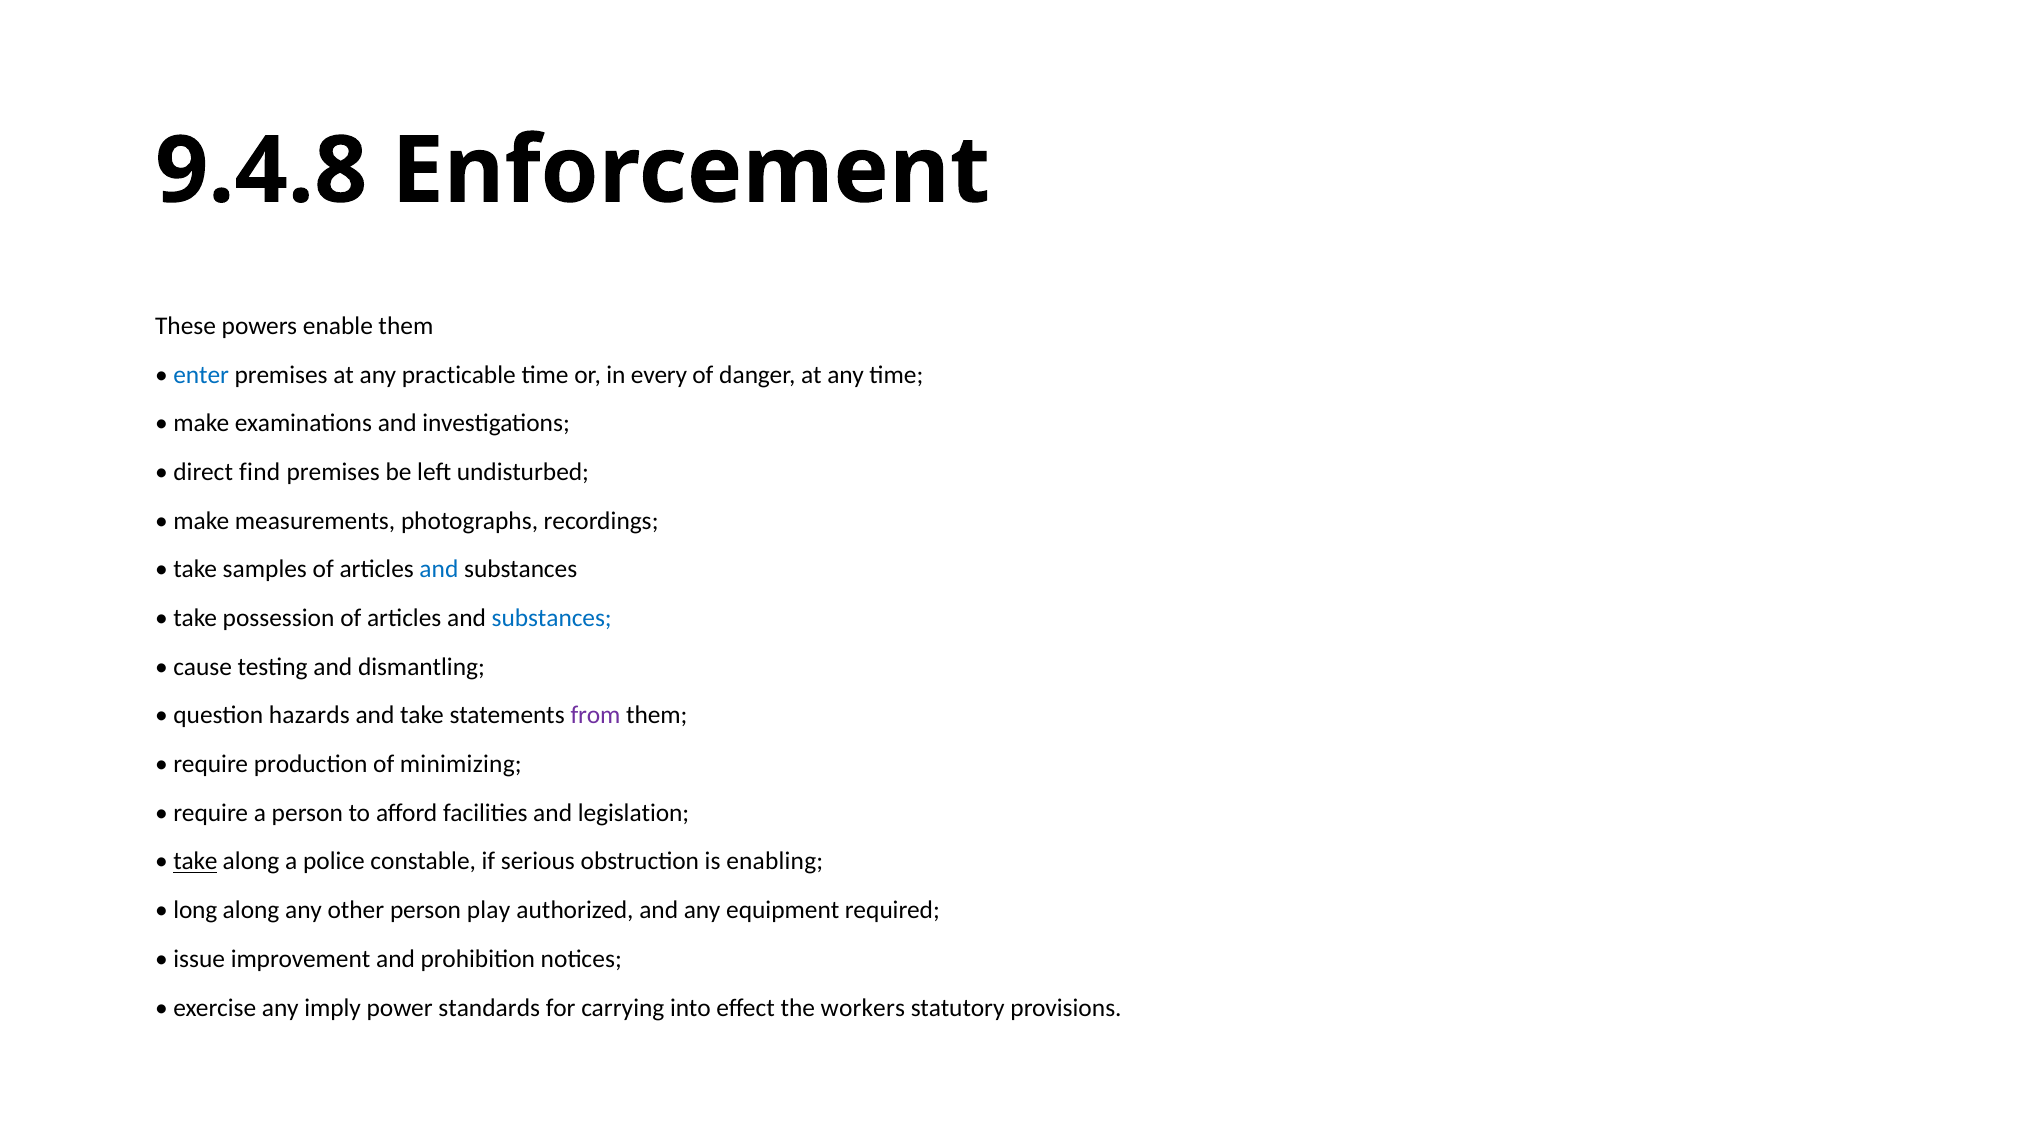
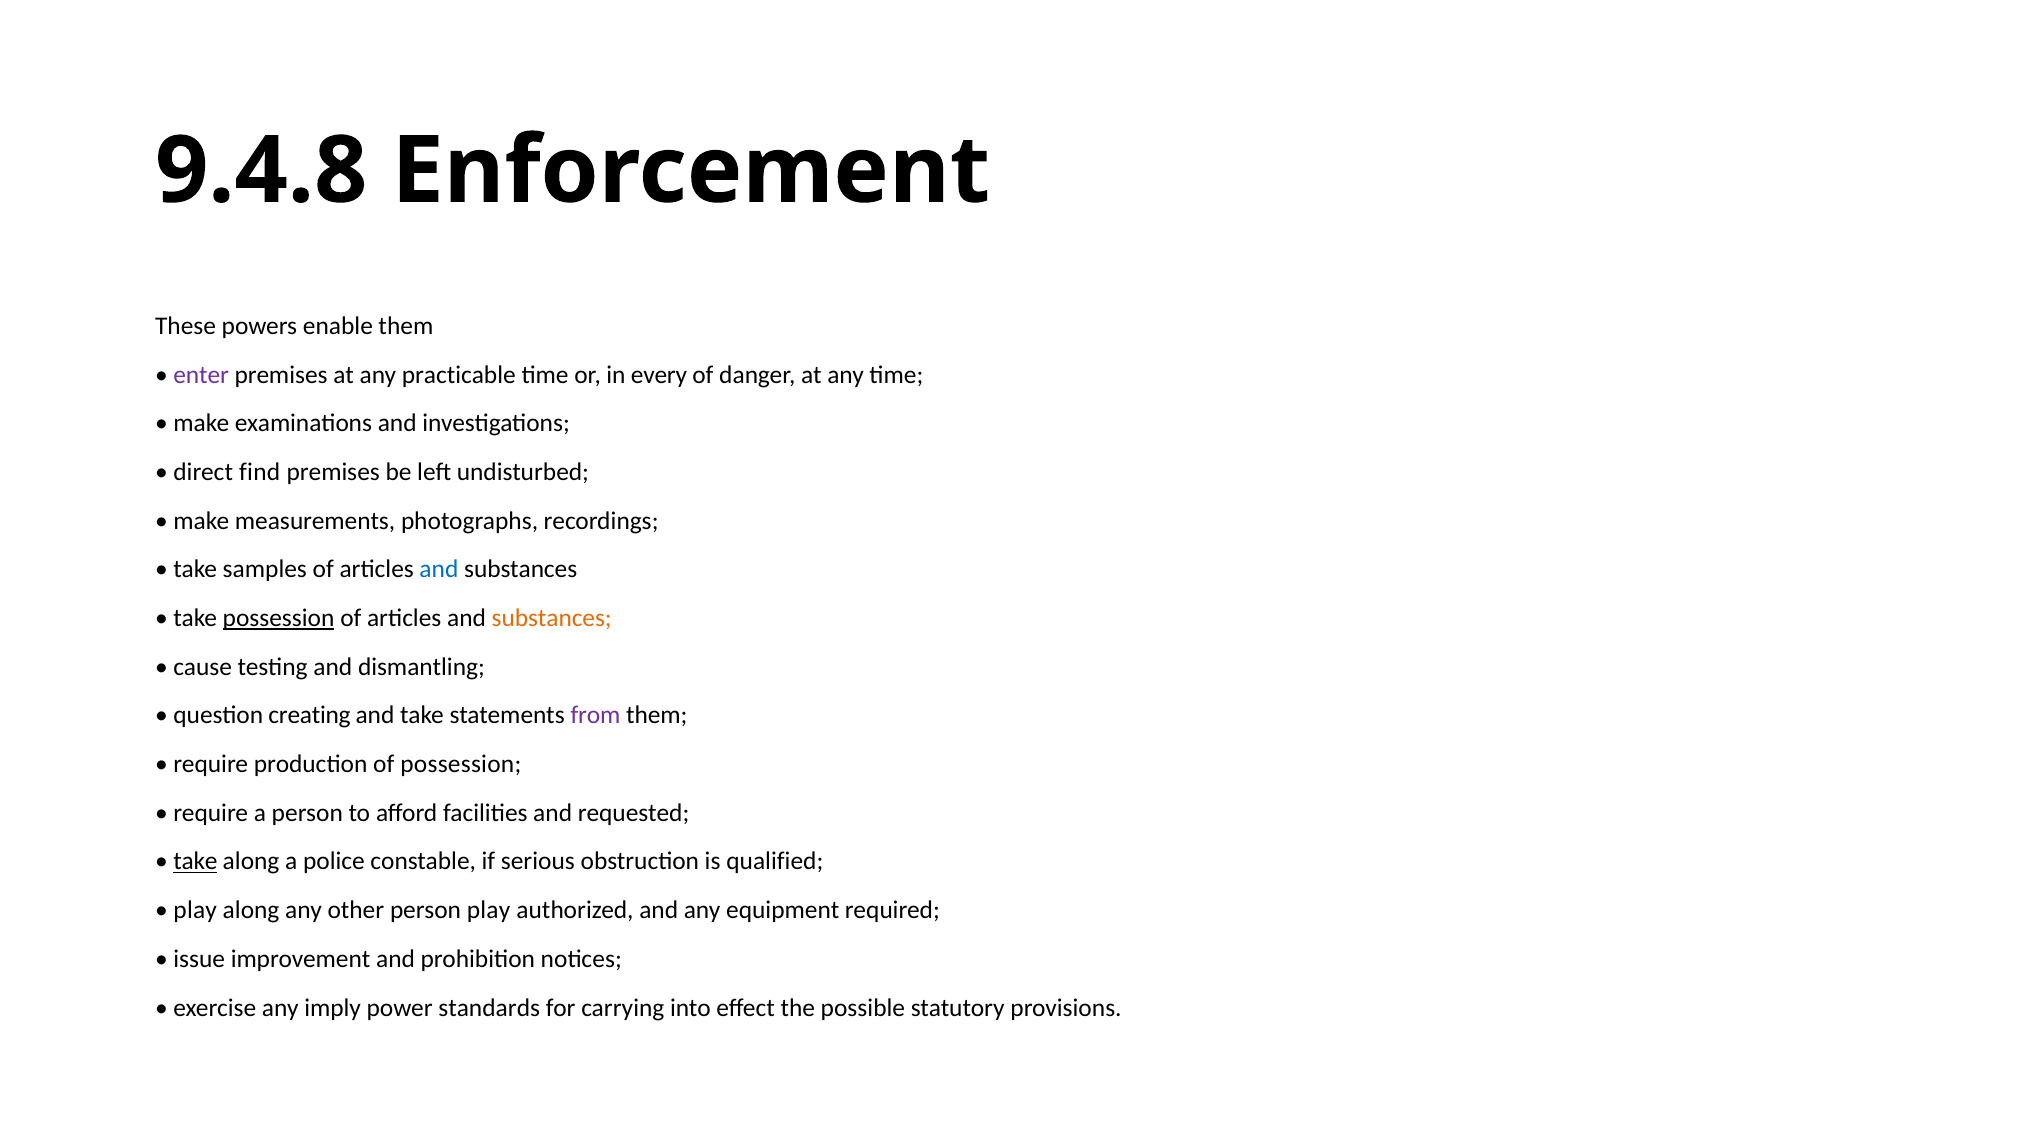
enter colour: blue -> purple
possession at (279, 618) underline: none -> present
substances at (552, 618) colour: blue -> orange
hazards: hazards -> creating
of minimizing: minimizing -> possession
legislation: legislation -> requested
enabling: enabling -> qualified
long at (195, 910): long -> play
workers: workers -> possible
